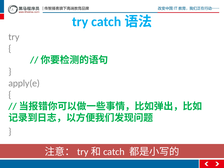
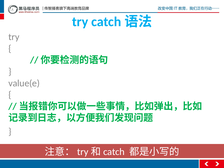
apply(e: apply(e -> value(e
